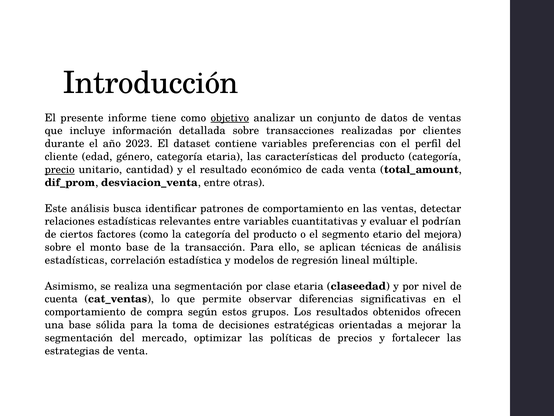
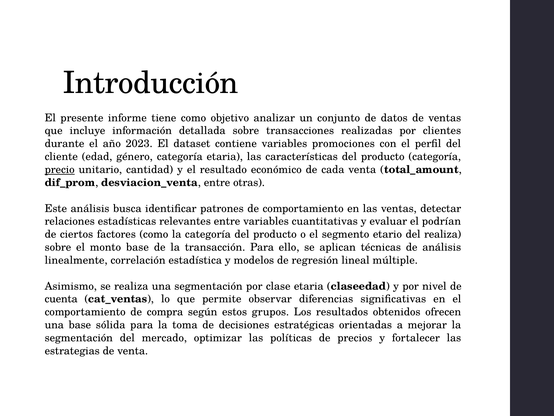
objetivo underline: present -> none
preferencias: preferencias -> promociones
del mejora: mejora -> realiza
estadísticas at (76, 260): estadísticas -> linealmente
